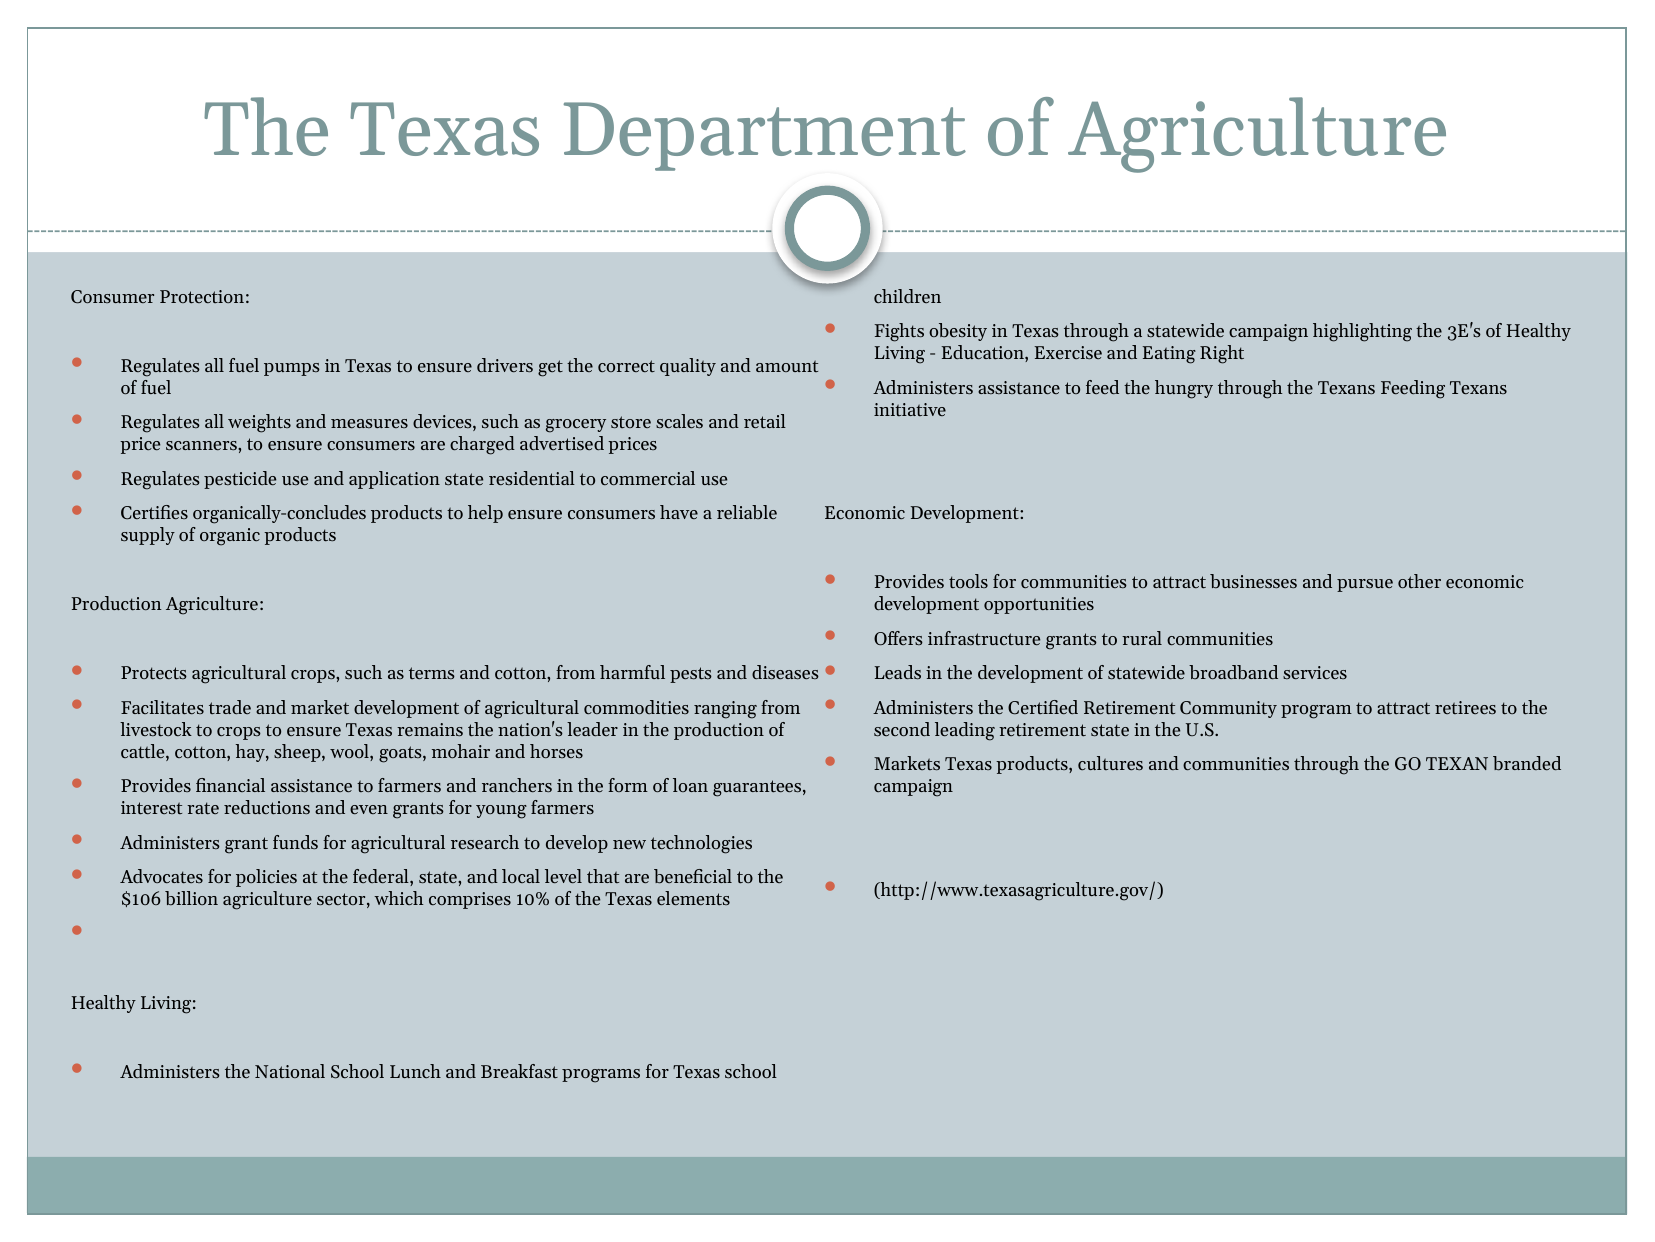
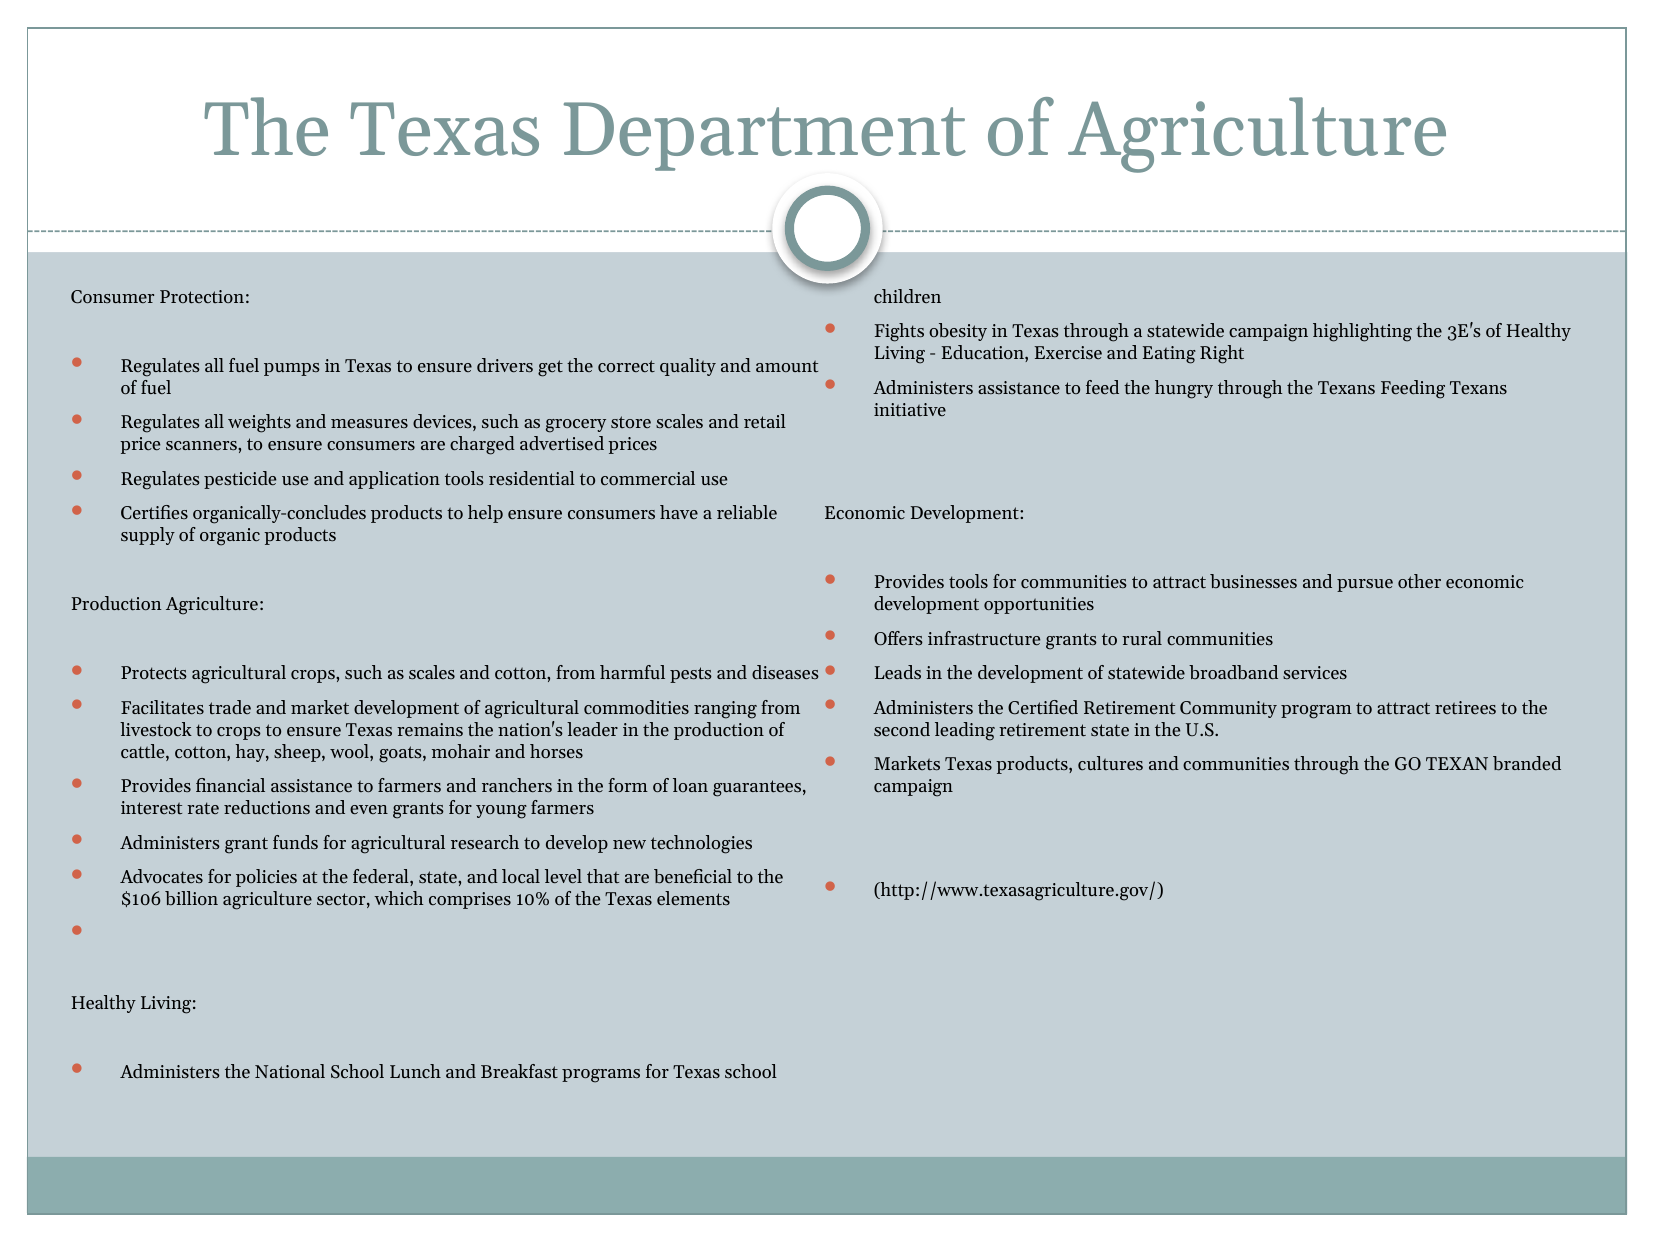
application state: state -> tools
as terms: terms -> scales
